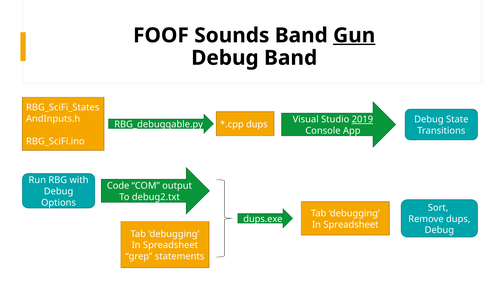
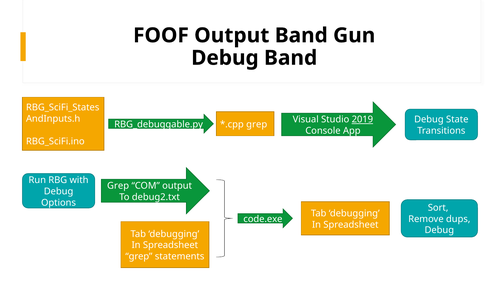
FOOF Sounds: Sounds -> Output
Gun underline: present -> none
dups at (257, 125): dups -> grep
Code at (118, 186): Code -> Grep
dups.exe: dups.exe -> code.exe
